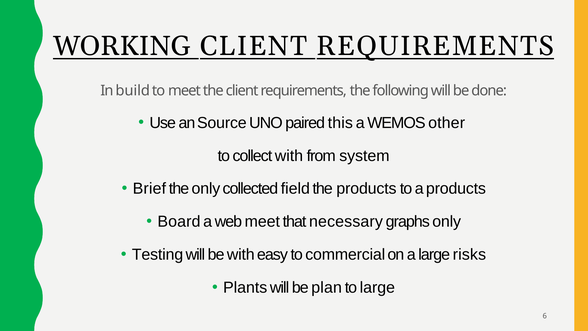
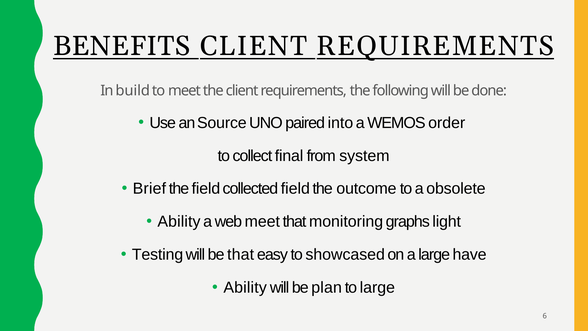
WORKING: WORKING -> BENEFITS
this: this -> into
other: other -> order
collect with: with -> final
the only: only -> field
the products: products -> outcome
a products: products -> obsolete
Board at (179, 222): Board -> Ability
necessary: necessary -> monitoring
graphs only: only -> light
be with: with -> that
commercial: commercial -> showcased
risks: risks -> have
Plants at (245, 287): Plants -> Ability
